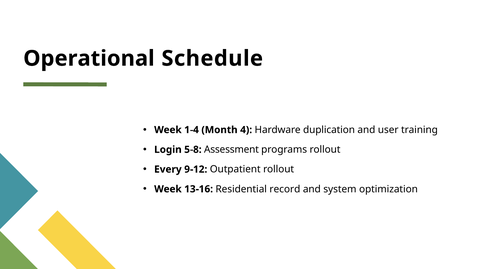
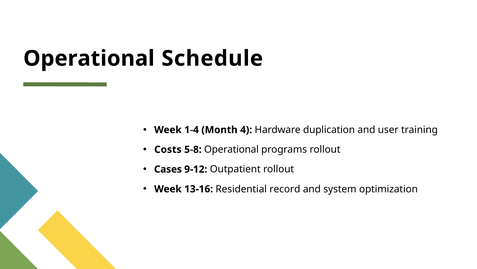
Login: Login -> Costs
5-8 Assessment: Assessment -> Operational
Every: Every -> Cases
